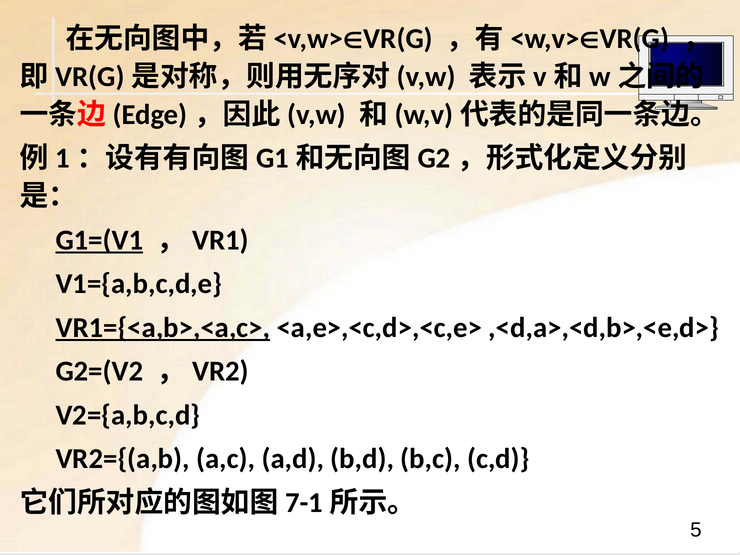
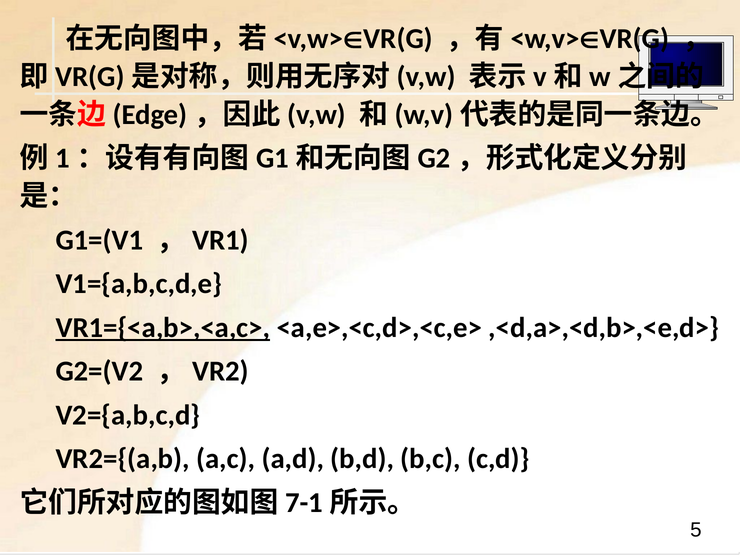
G1=(V1 underline: present -> none
